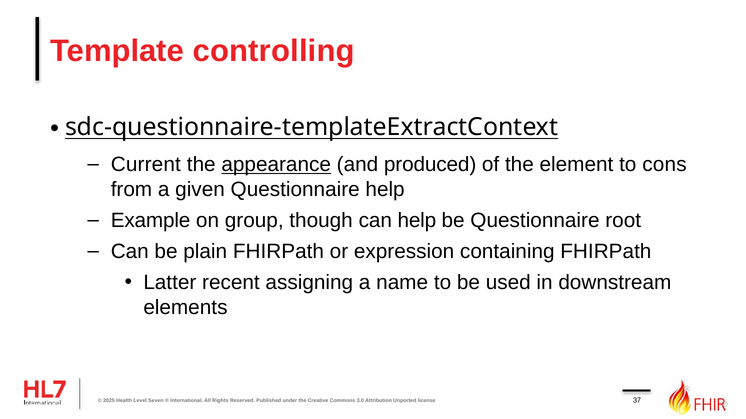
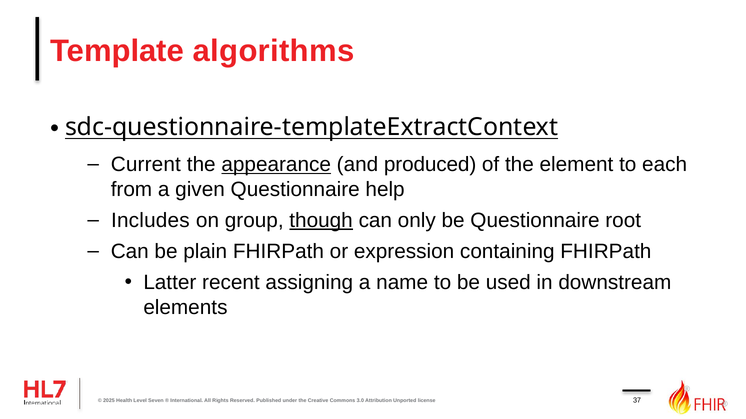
controlling: controlling -> algorithms
cons: cons -> each
Example: Example -> Includes
though underline: none -> present
can help: help -> only
